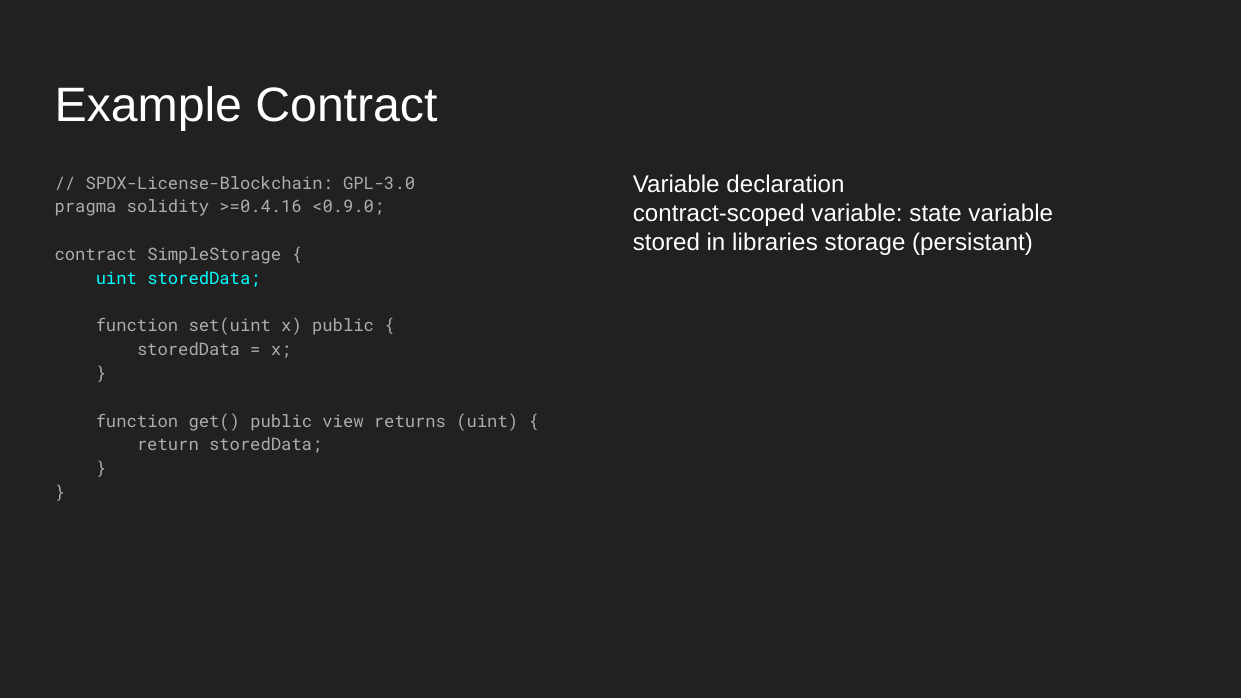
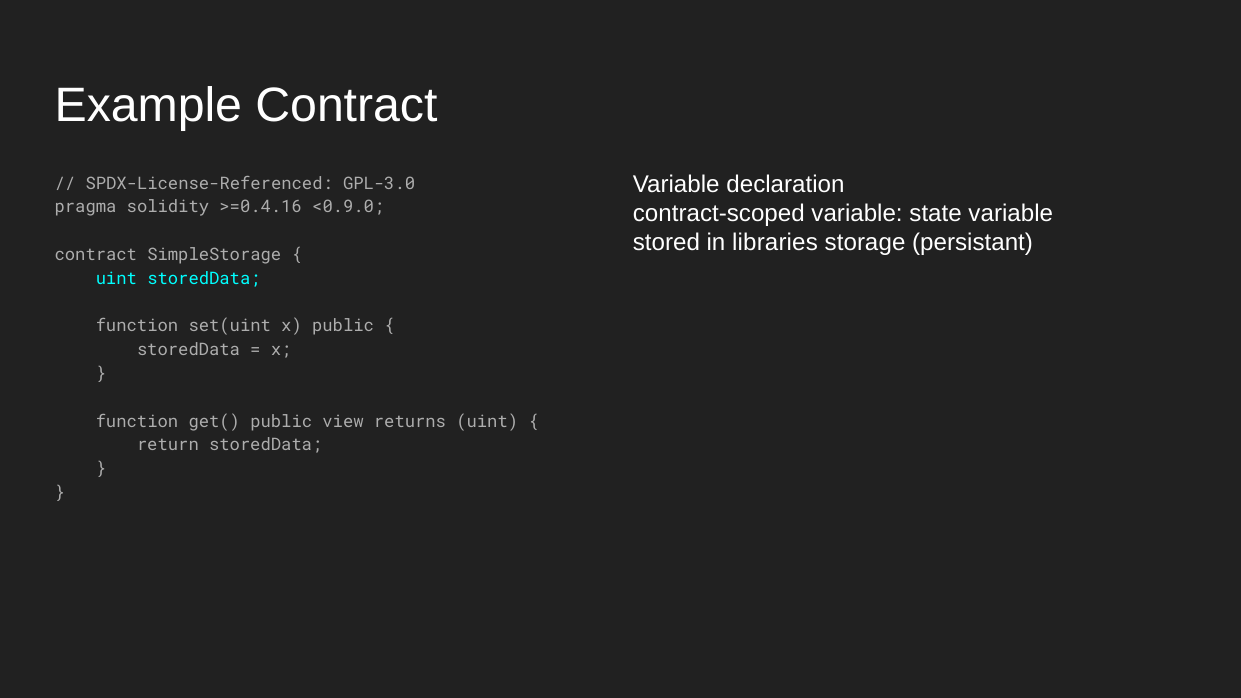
SPDX-License-Blockchain: SPDX-License-Blockchain -> SPDX-License-Referenced
